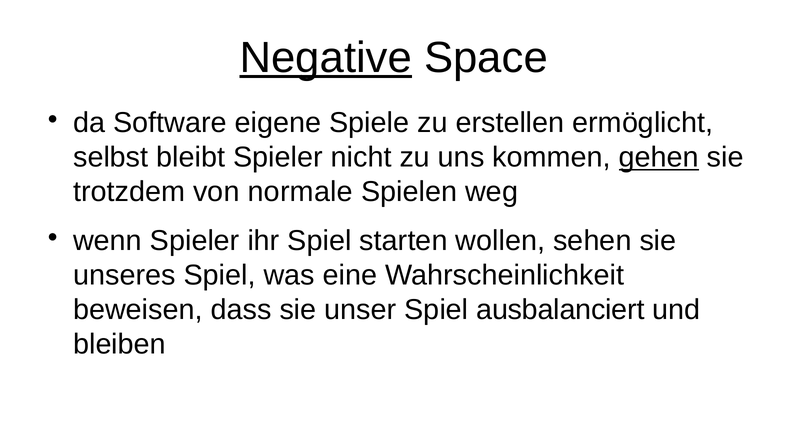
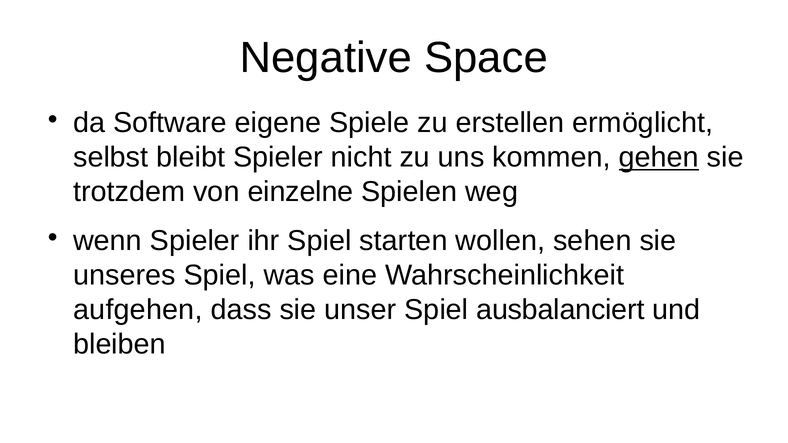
Negative underline: present -> none
normale: normale -> einzelne
beweisen: beweisen -> aufgehen
